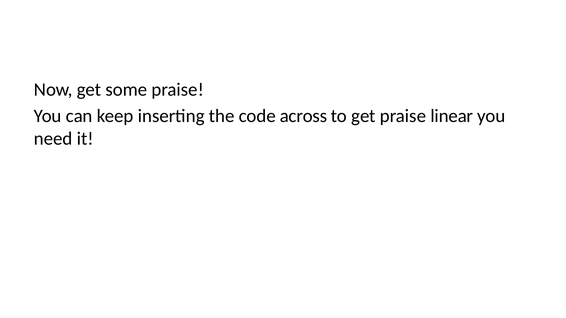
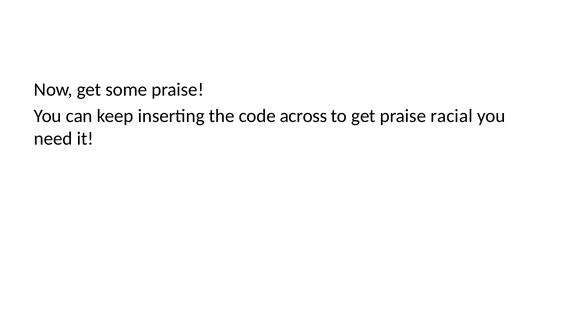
linear: linear -> racial
